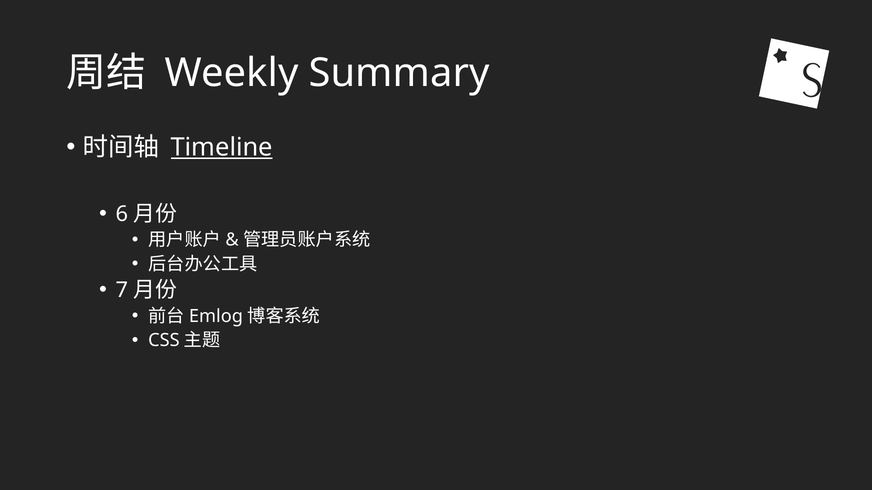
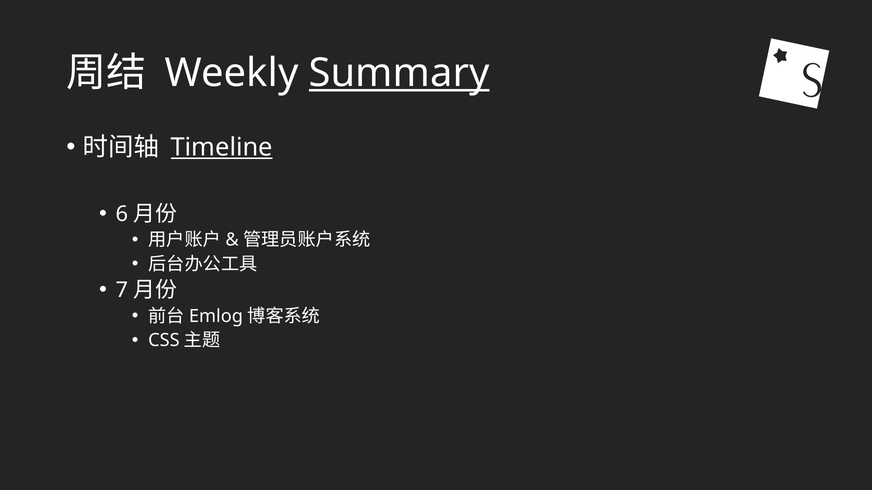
Summary underline: none -> present
